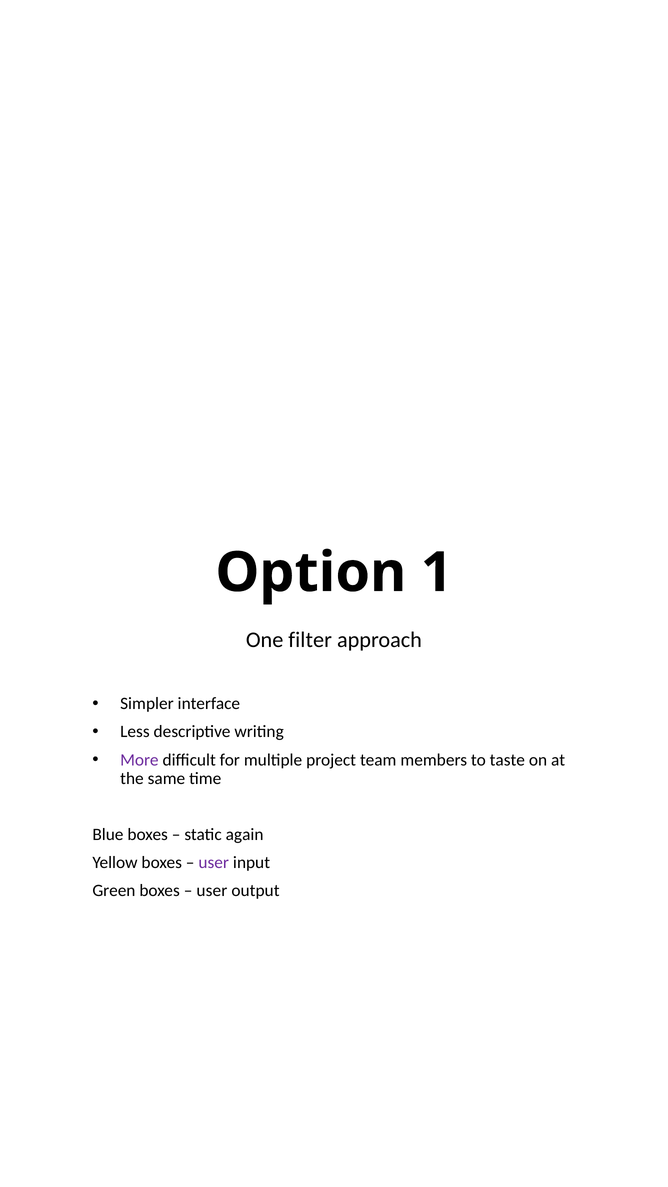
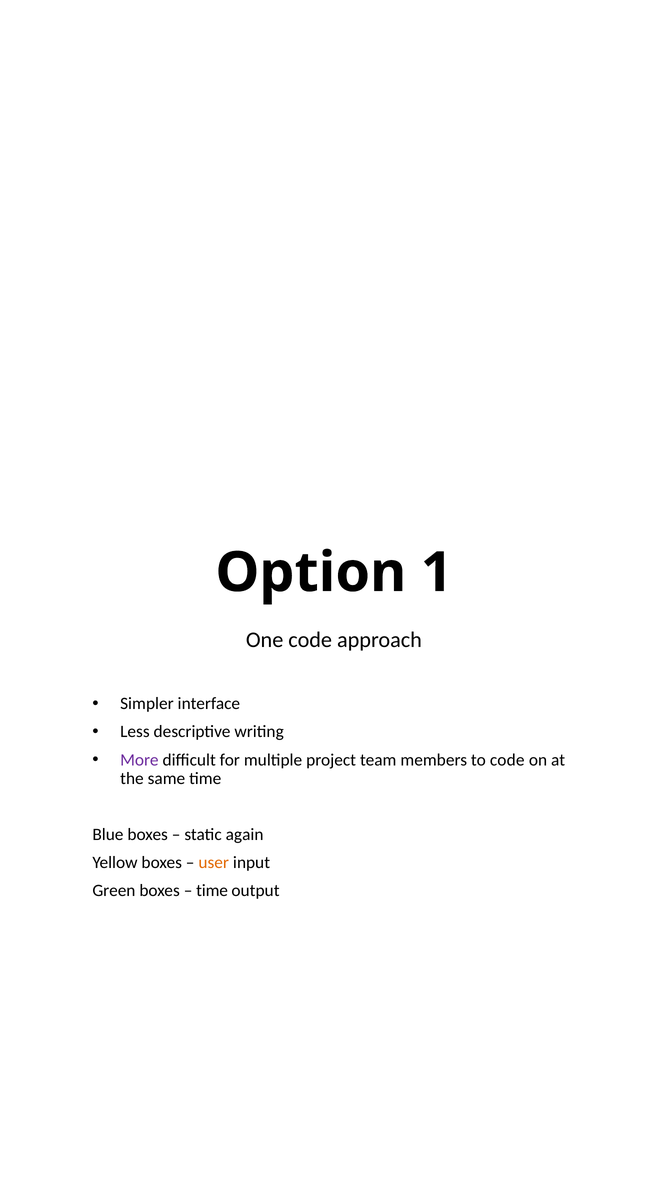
One filter: filter -> code
to taste: taste -> code
user at (214, 863) colour: purple -> orange
user at (212, 891): user -> time
